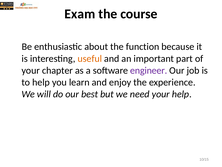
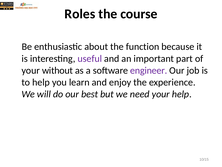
Exam: Exam -> Roles
useful colour: orange -> purple
chapter: chapter -> without
